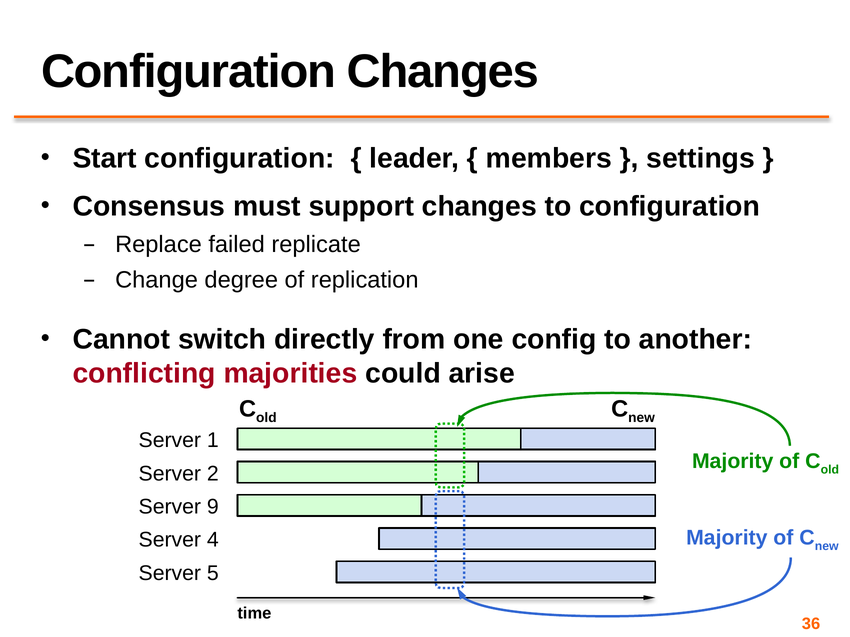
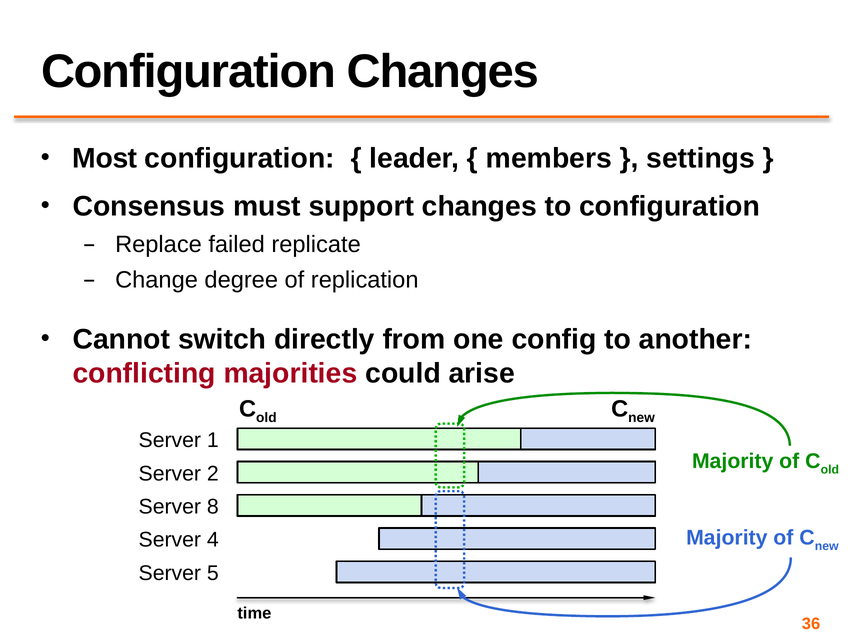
Start: Start -> Most
9: 9 -> 8
